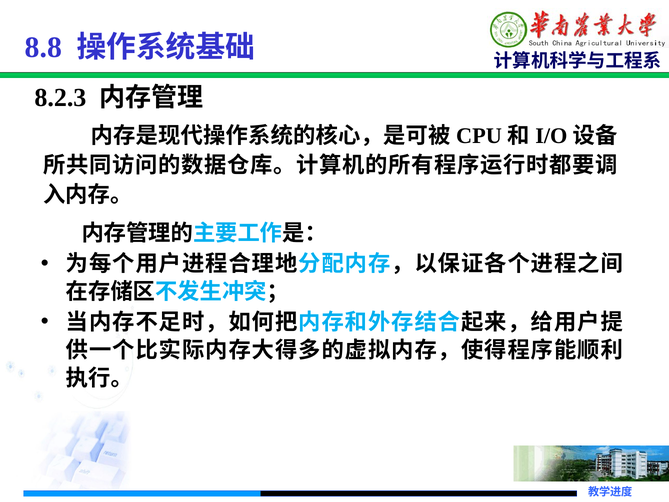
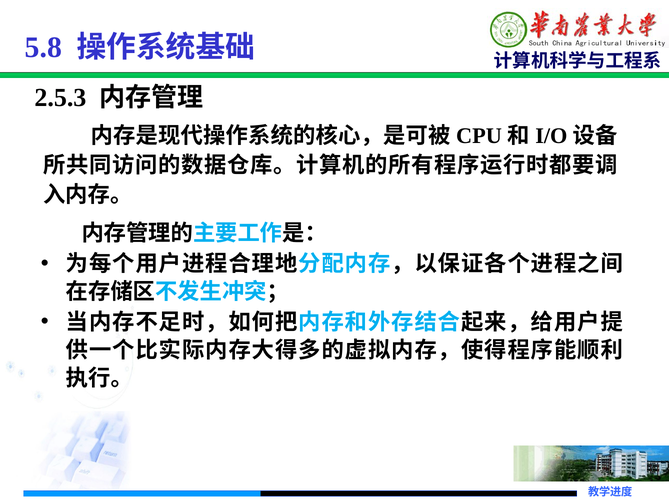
8.8: 8.8 -> 5.8
8.2.3: 8.2.3 -> 2.5.3
